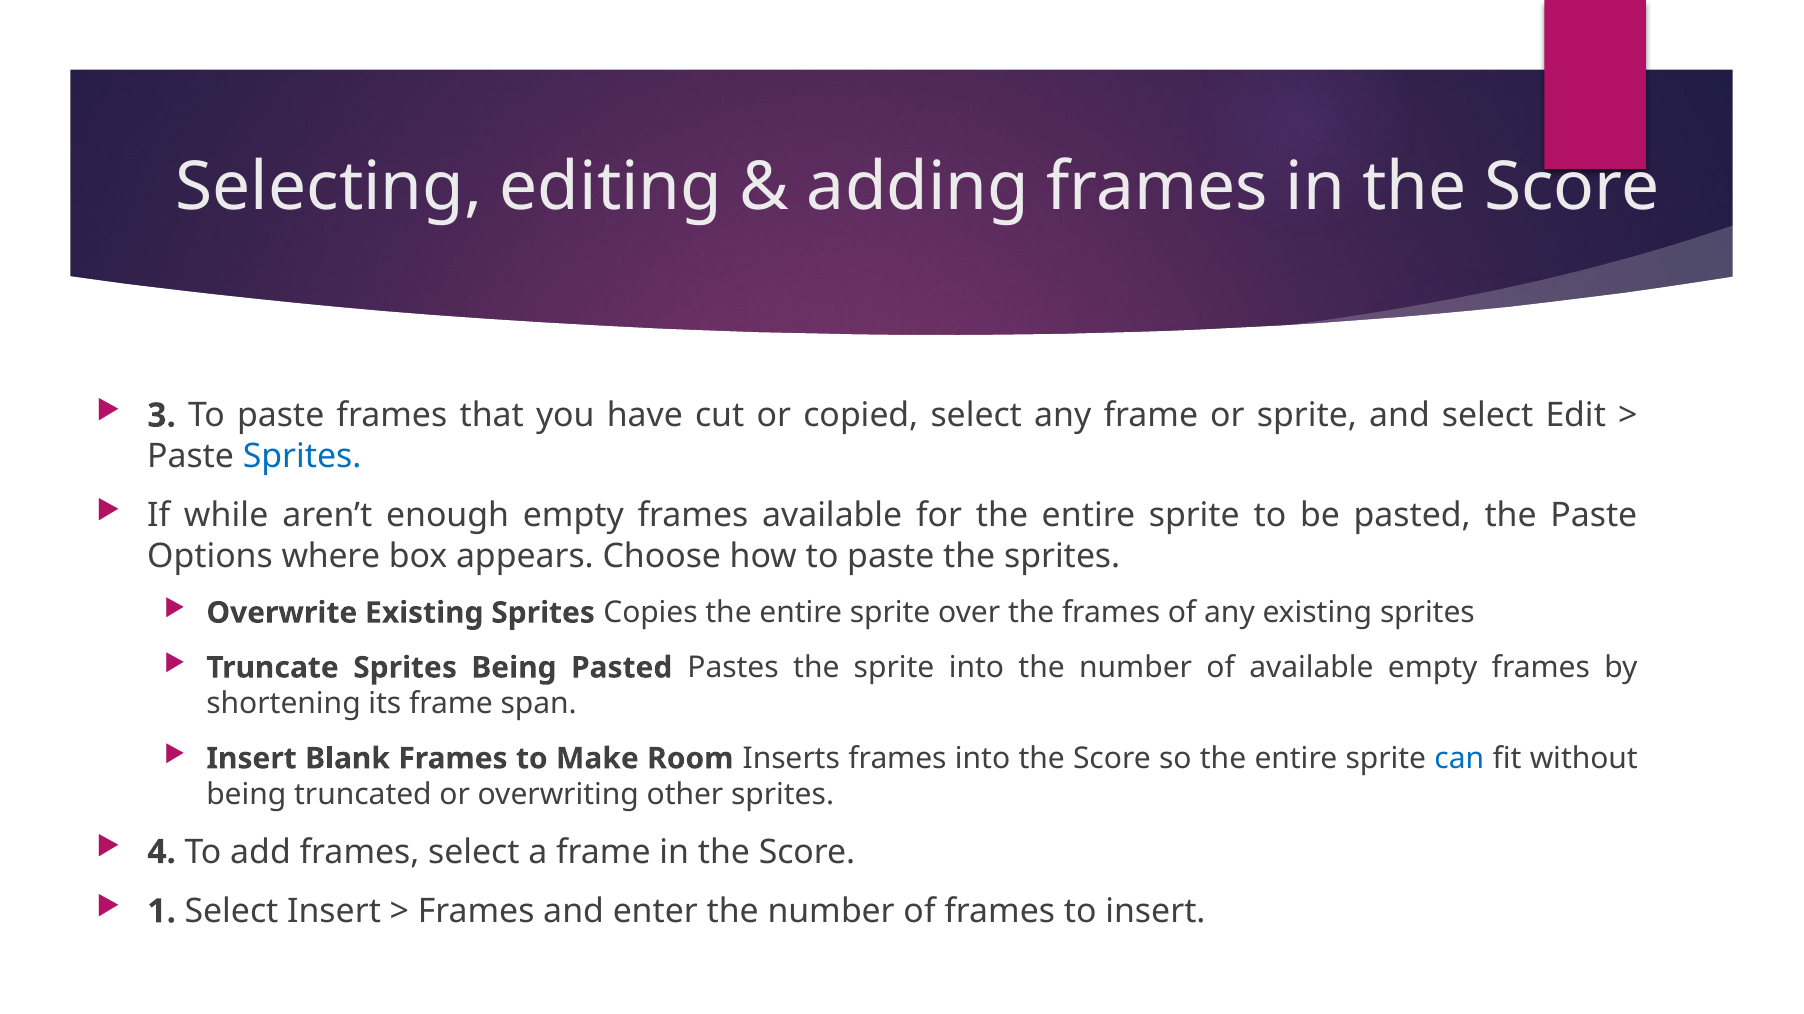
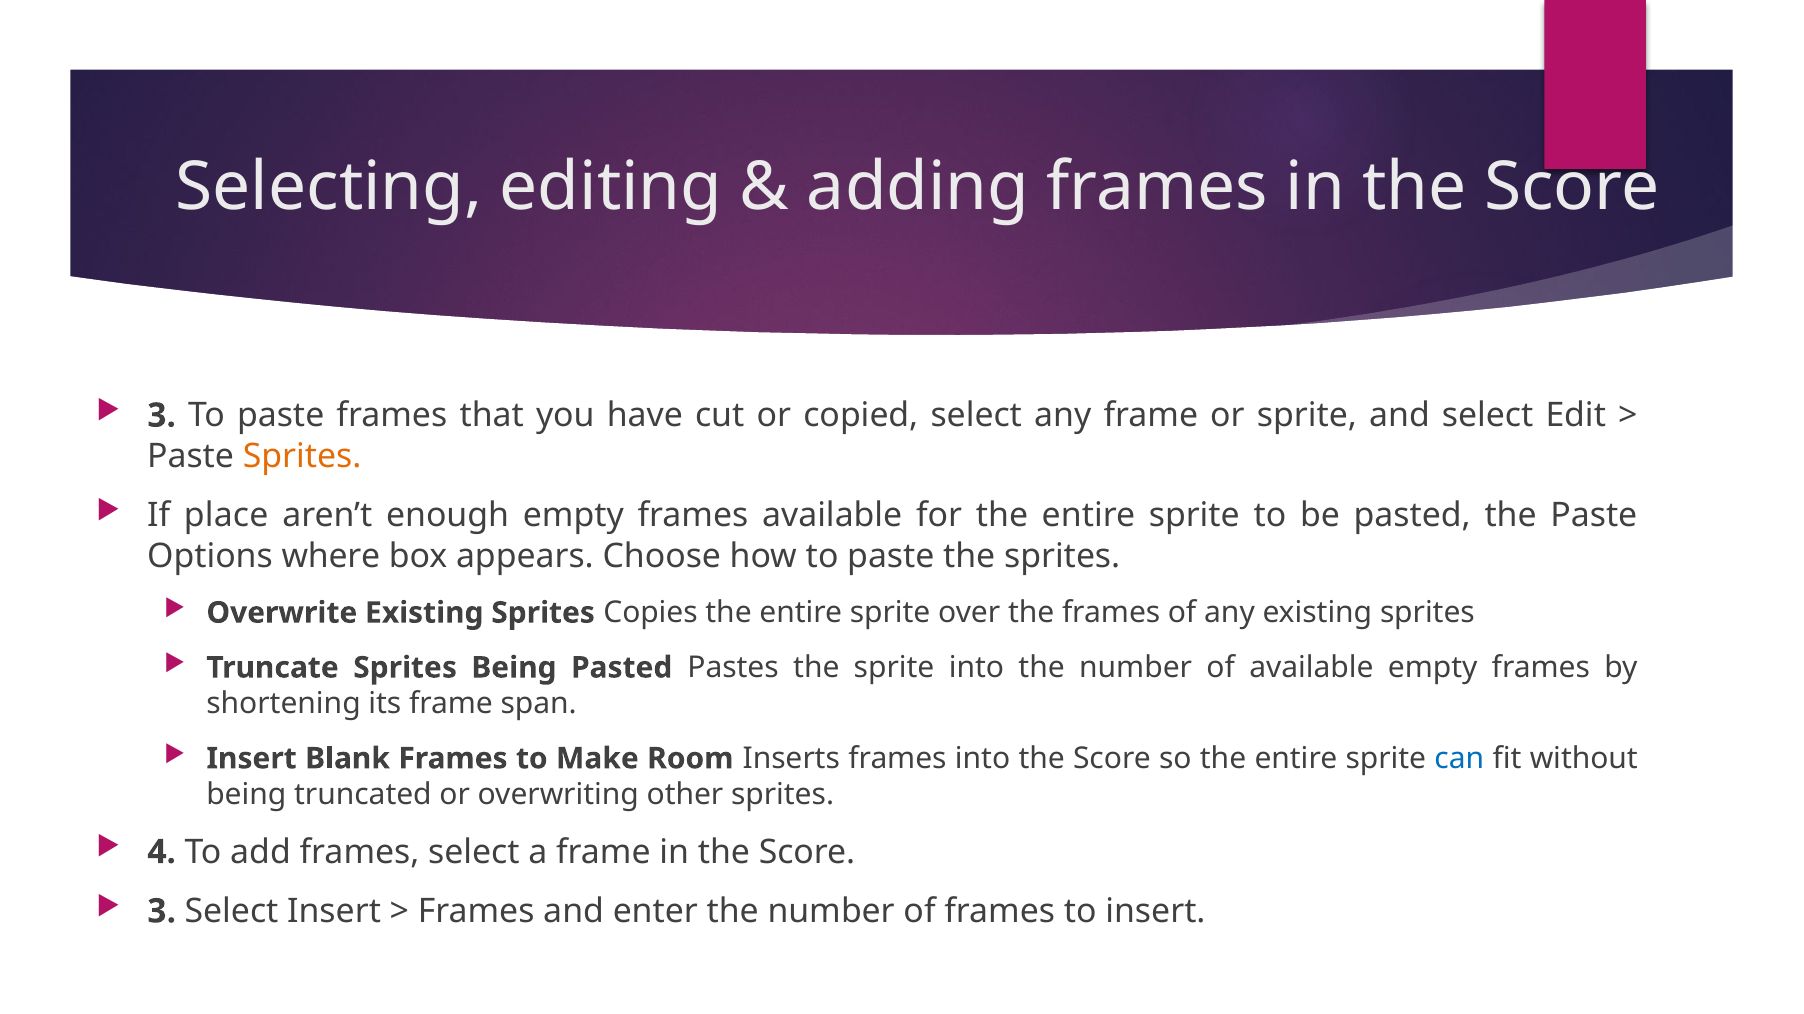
Sprites at (302, 456) colour: blue -> orange
while: while -> place
1 at (162, 912): 1 -> 3
